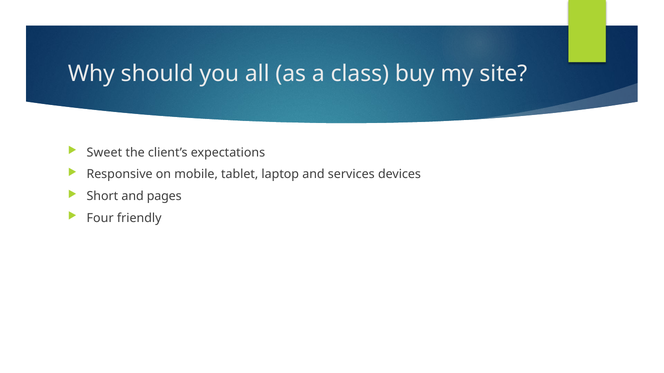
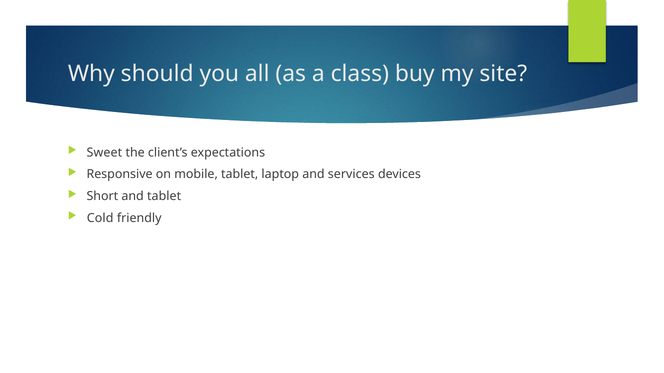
and pages: pages -> tablet
Four: Four -> Cold
